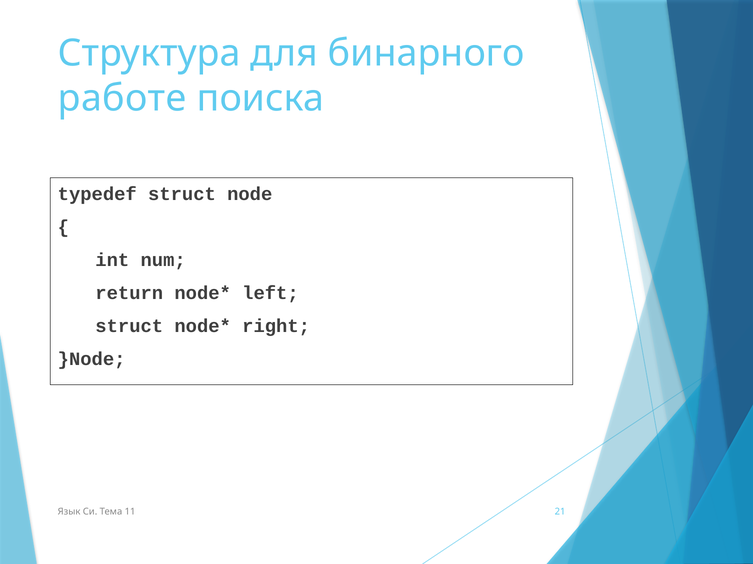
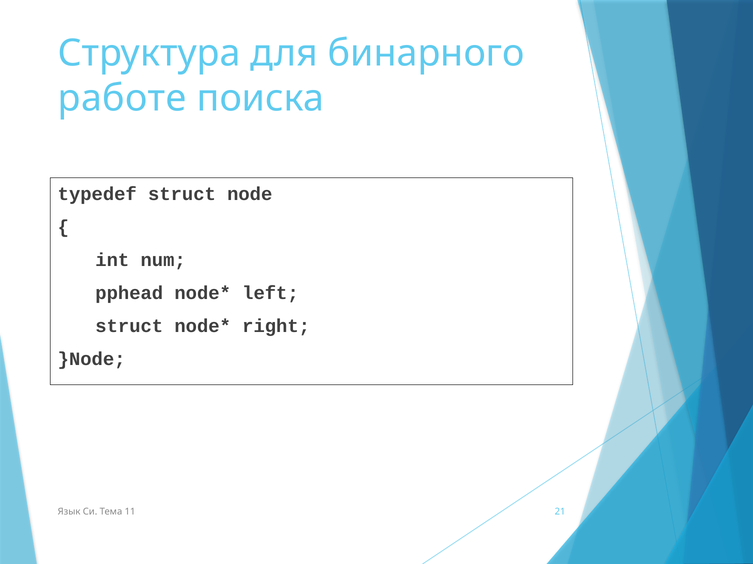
return: return -> pphead
